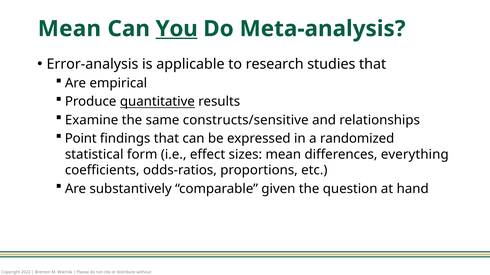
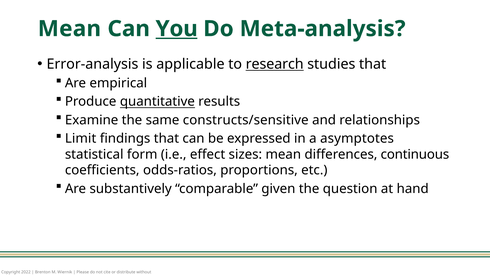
research underline: none -> present
Point: Point -> Limit
randomized: randomized -> asymptotes
everything: everything -> continuous
